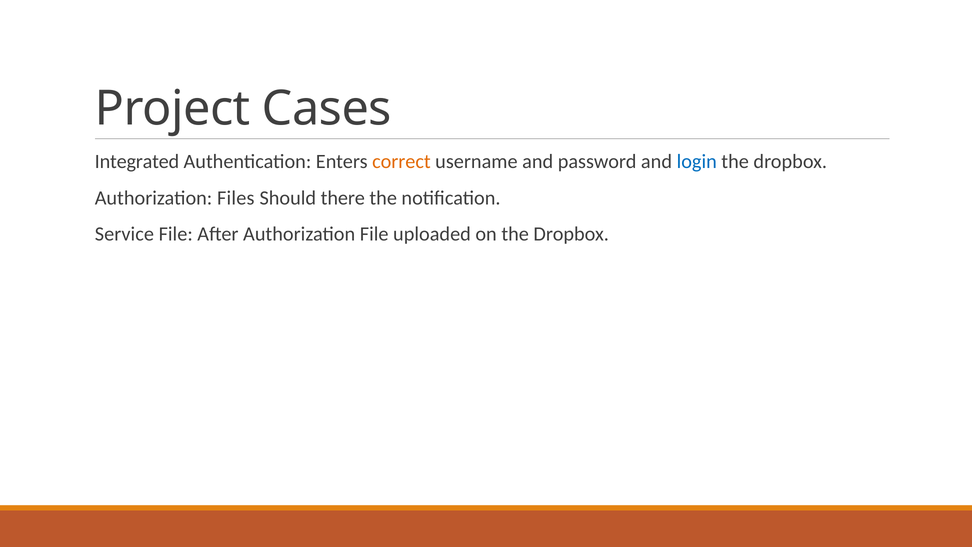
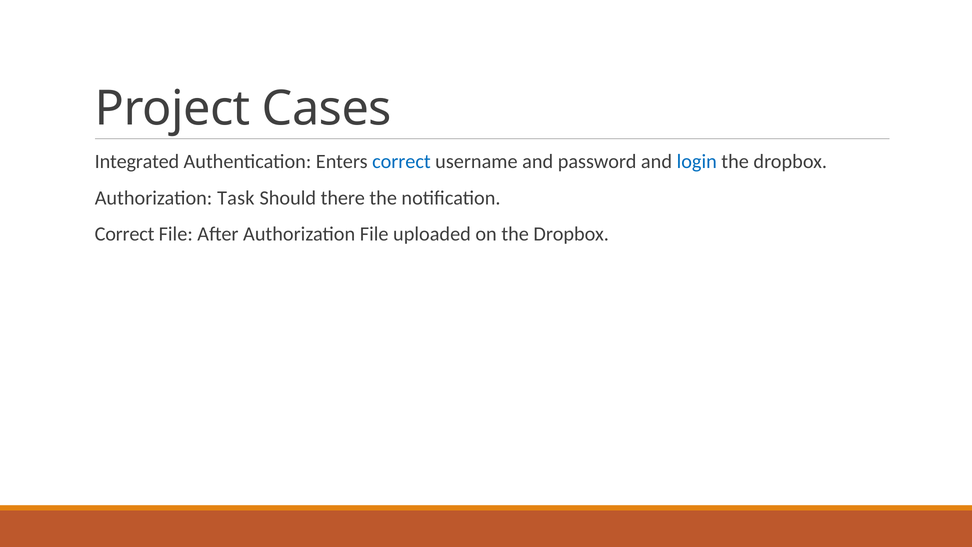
correct at (401, 162) colour: orange -> blue
Files: Files -> Task
Service at (124, 234): Service -> Correct
